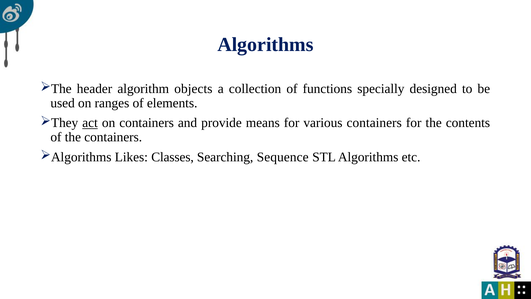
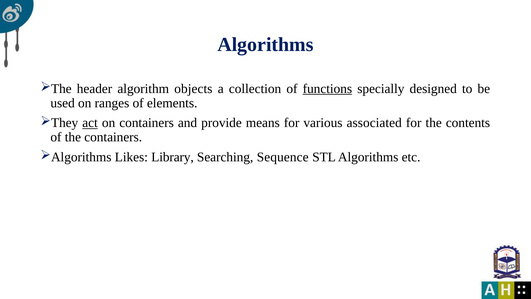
functions underline: none -> present
various containers: containers -> associated
Classes: Classes -> Library
